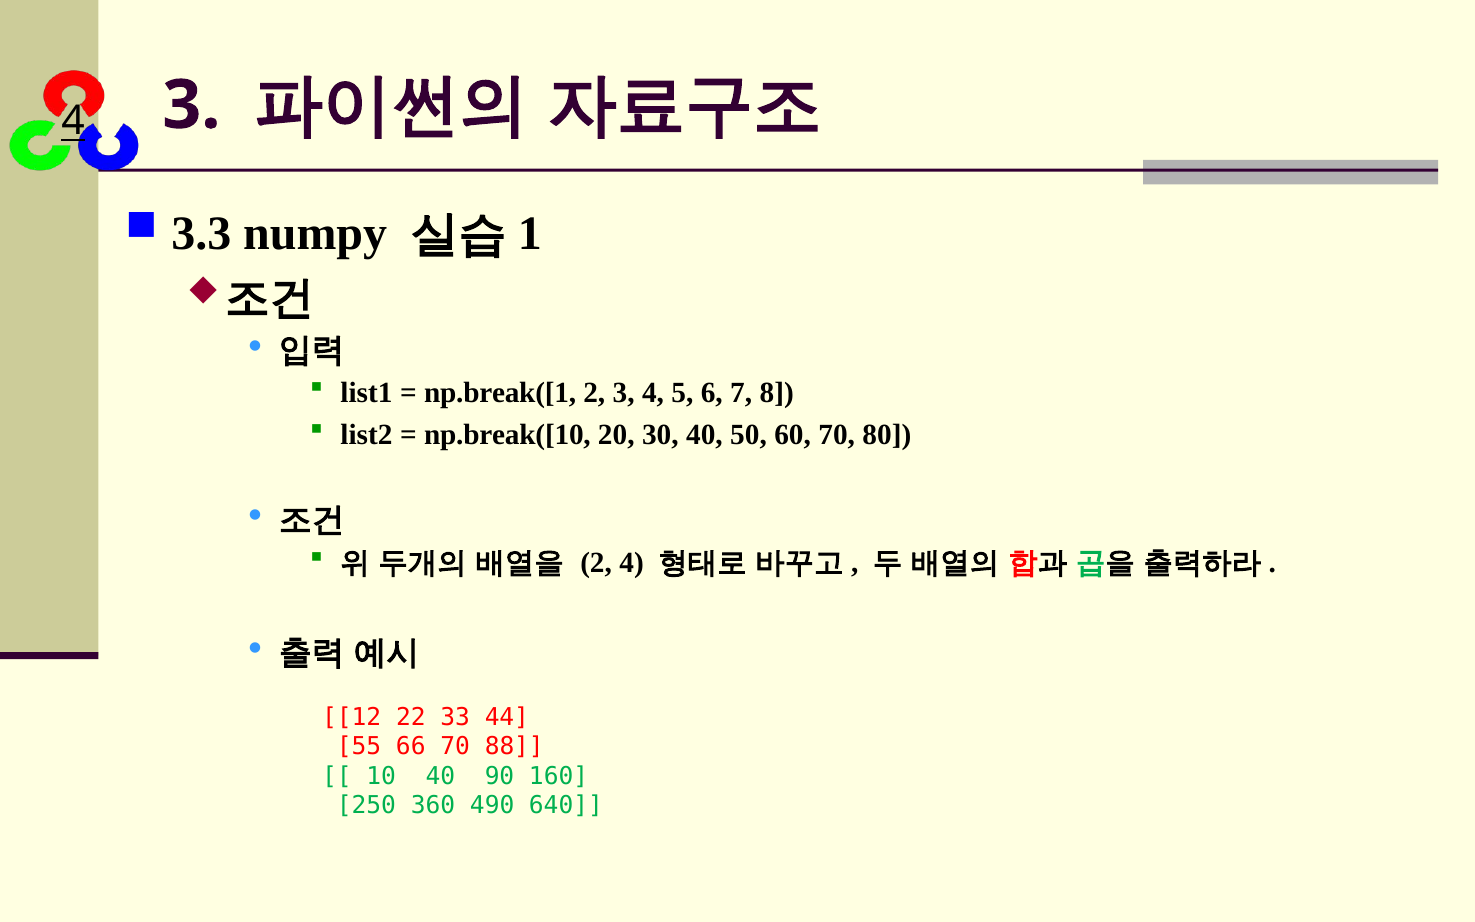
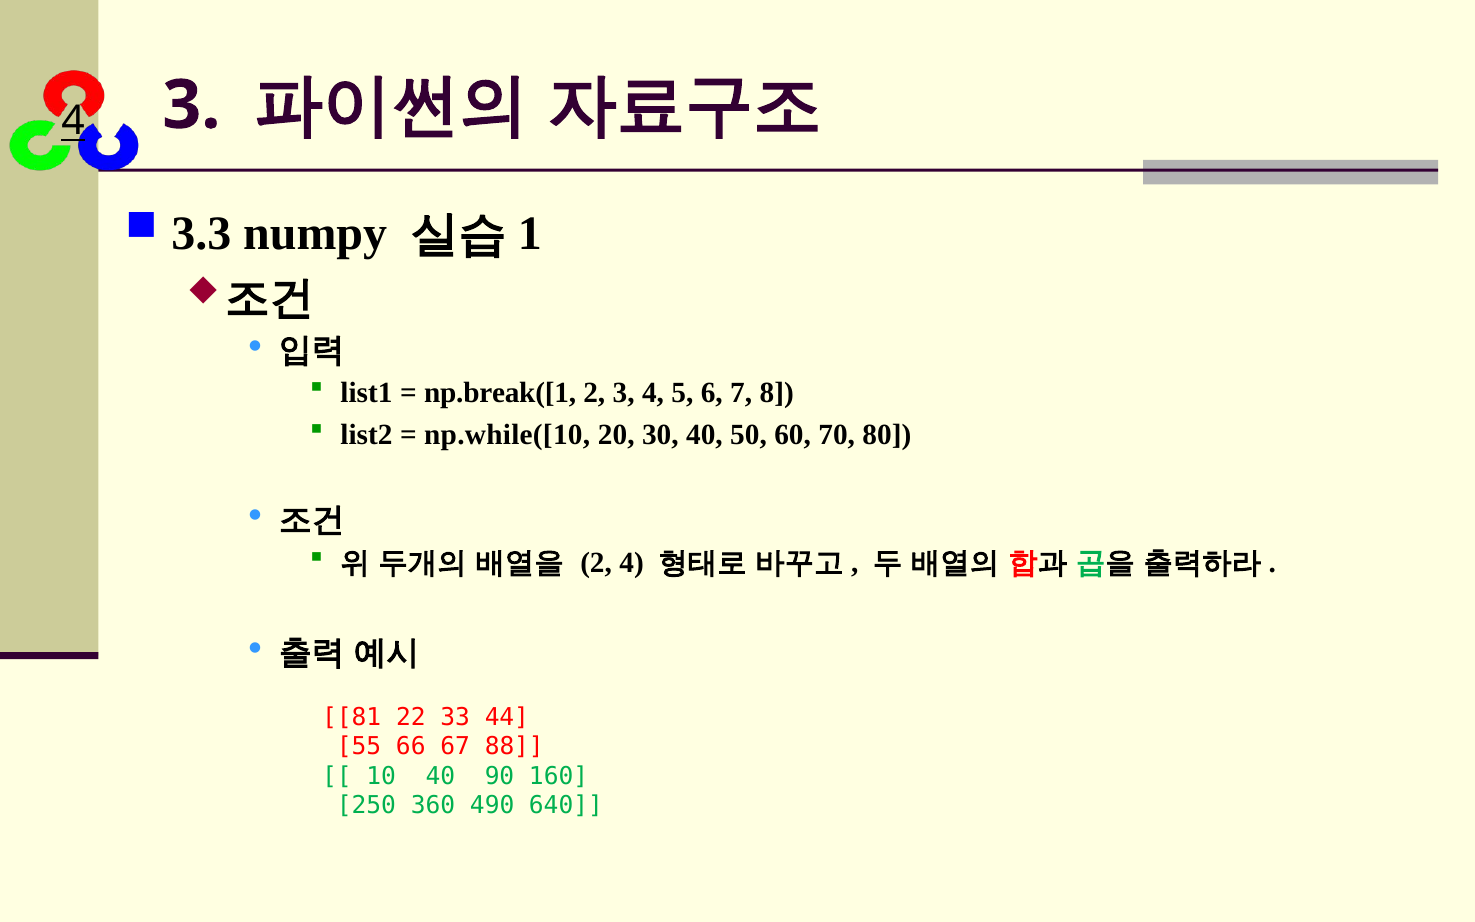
np.break([10: np.break([10 -> np.while([10
12: 12 -> 81
66 70: 70 -> 67
